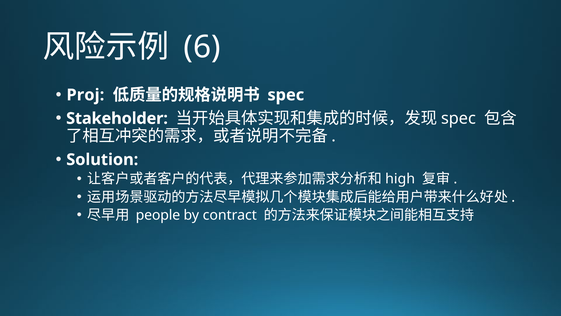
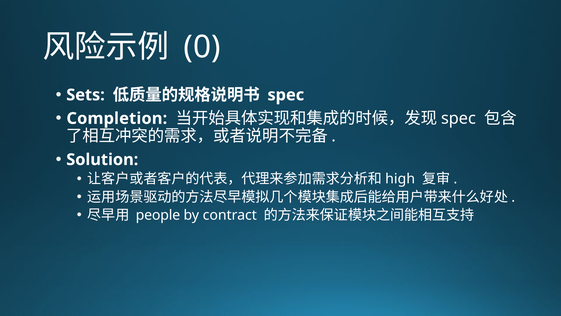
6: 6 -> 0
Proj: Proj -> Sets
Stakeholder: Stakeholder -> Completion
